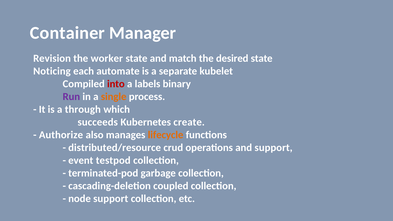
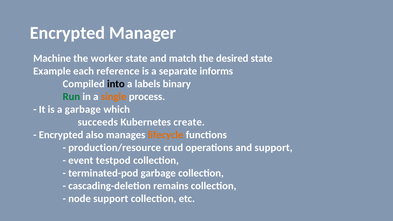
Container at (67, 33): Container -> Encrypted
Revision: Revision -> Machine
Noticing: Noticing -> Example
automate: automate -> reference
kubelet: kubelet -> informs
into colour: red -> black
Run colour: purple -> green
a through: through -> garbage
Authorize at (61, 135): Authorize -> Encrypted
distributed/resource: distributed/resource -> production/resource
coupled: coupled -> remains
